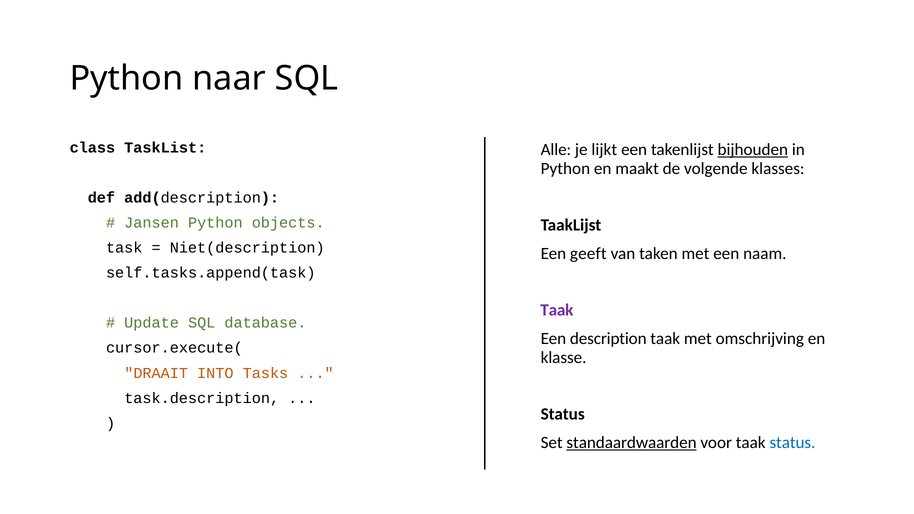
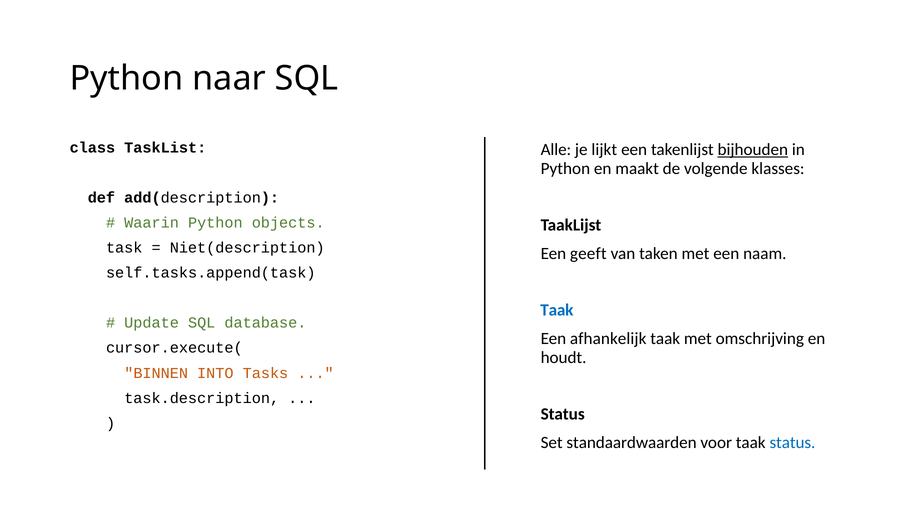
Jansen: Jansen -> Waarin
Taak at (557, 310) colour: purple -> blue
description: description -> afhankelijk
klasse: klasse -> houdt
DRAAIT: DRAAIT -> BINNEN
standaardwaarden underline: present -> none
